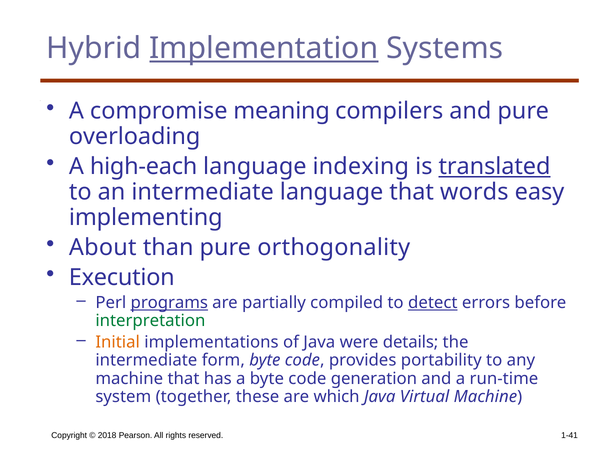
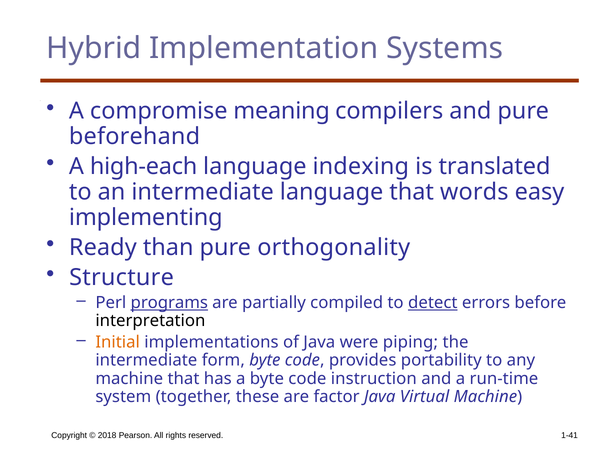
Implementation underline: present -> none
overloading: overloading -> beforehand
translated underline: present -> none
About: About -> Ready
Execution: Execution -> Structure
interpretation colour: green -> black
details: details -> piping
generation: generation -> instruction
which: which -> factor
